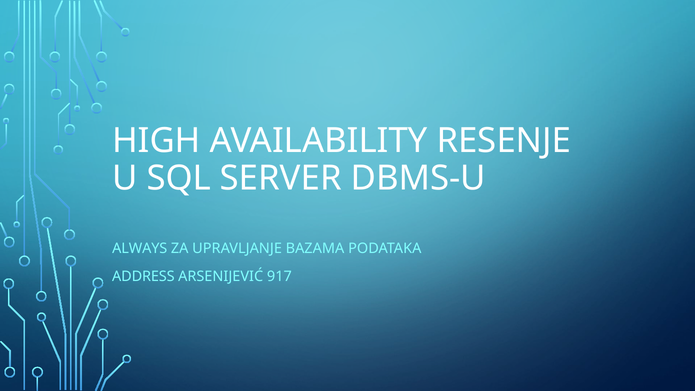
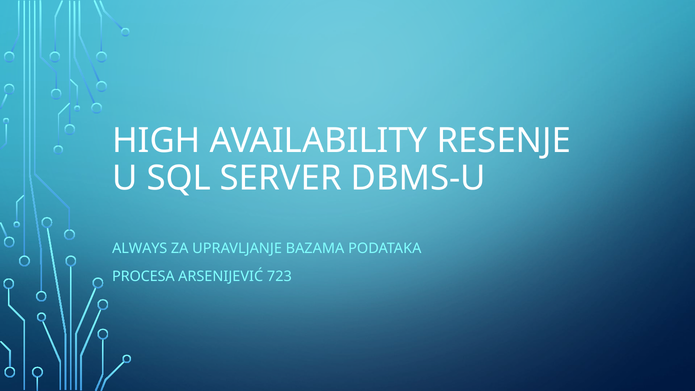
ADDRESS: ADDRESS -> PROCESA
917: 917 -> 723
